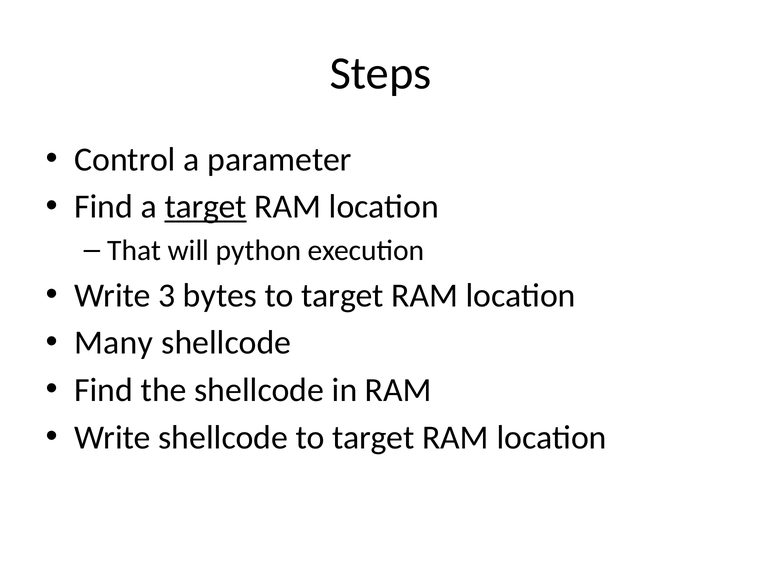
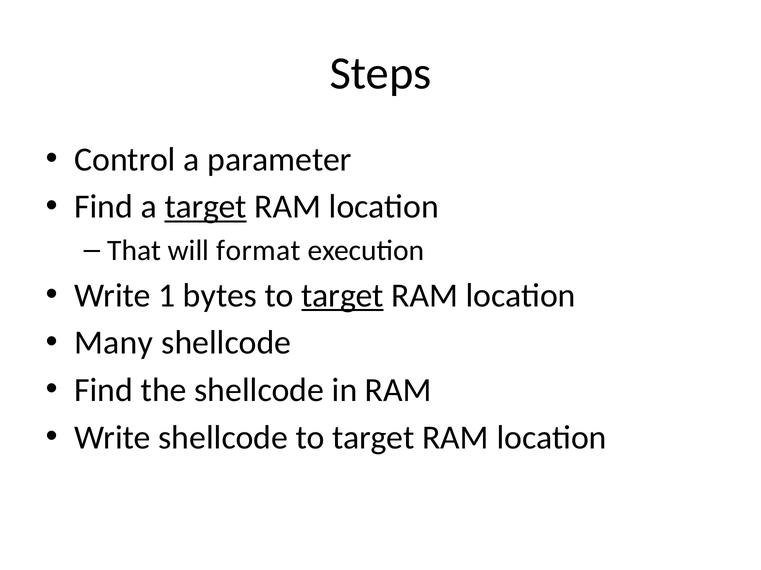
python: python -> format
3: 3 -> 1
target at (342, 296) underline: none -> present
